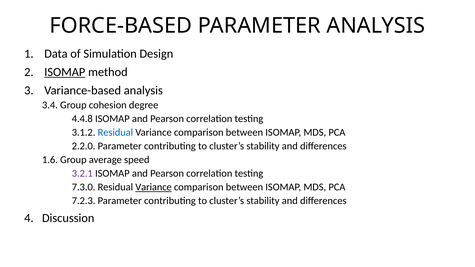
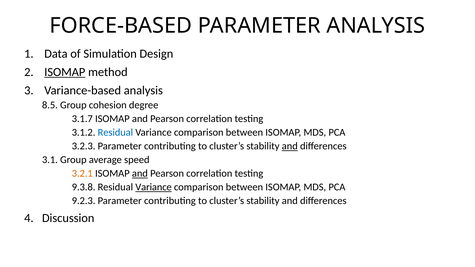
3.4: 3.4 -> 8.5
4.4.8: 4.4.8 -> 3.1.7
2.2.0: 2.2.0 -> 3.2.3
and at (290, 146) underline: none -> present
1.6: 1.6 -> 3.1
3.2.1 colour: purple -> orange
and at (140, 174) underline: none -> present
7.3.0: 7.3.0 -> 9.3.8
7.2.3: 7.2.3 -> 9.2.3
